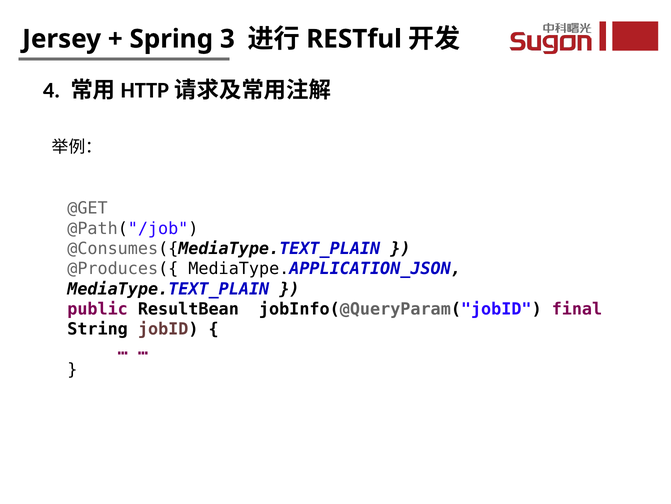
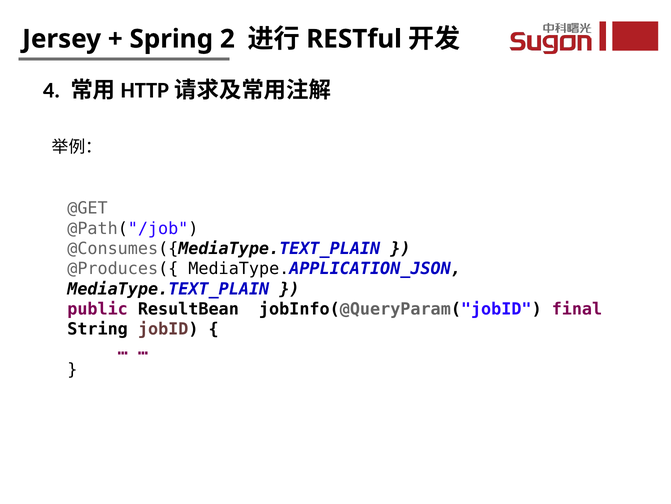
3: 3 -> 2
